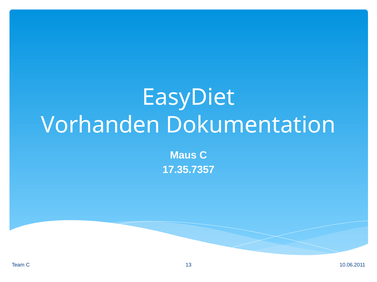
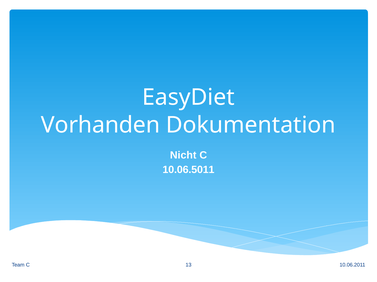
Maus: Maus -> Nicht
17.35.7357: 17.35.7357 -> 10.06.5011
